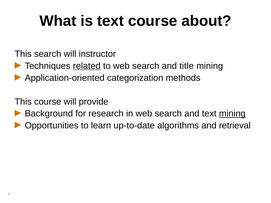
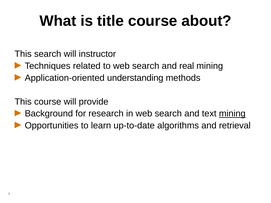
is text: text -> title
related underline: present -> none
title: title -> real
categorization: categorization -> understanding
